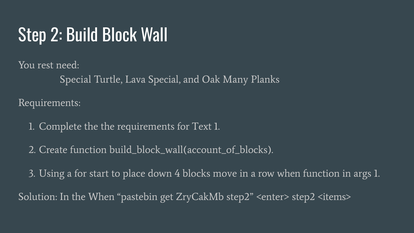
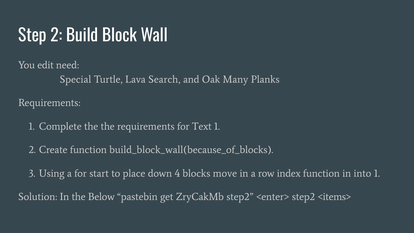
rest: rest -> edit
Lava Special: Special -> Search
build_block_wall(account_of_blocks: build_block_wall(account_of_blocks -> build_block_wall(because_of_blocks
row when: when -> index
args: args -> into
the When: When -> Below
